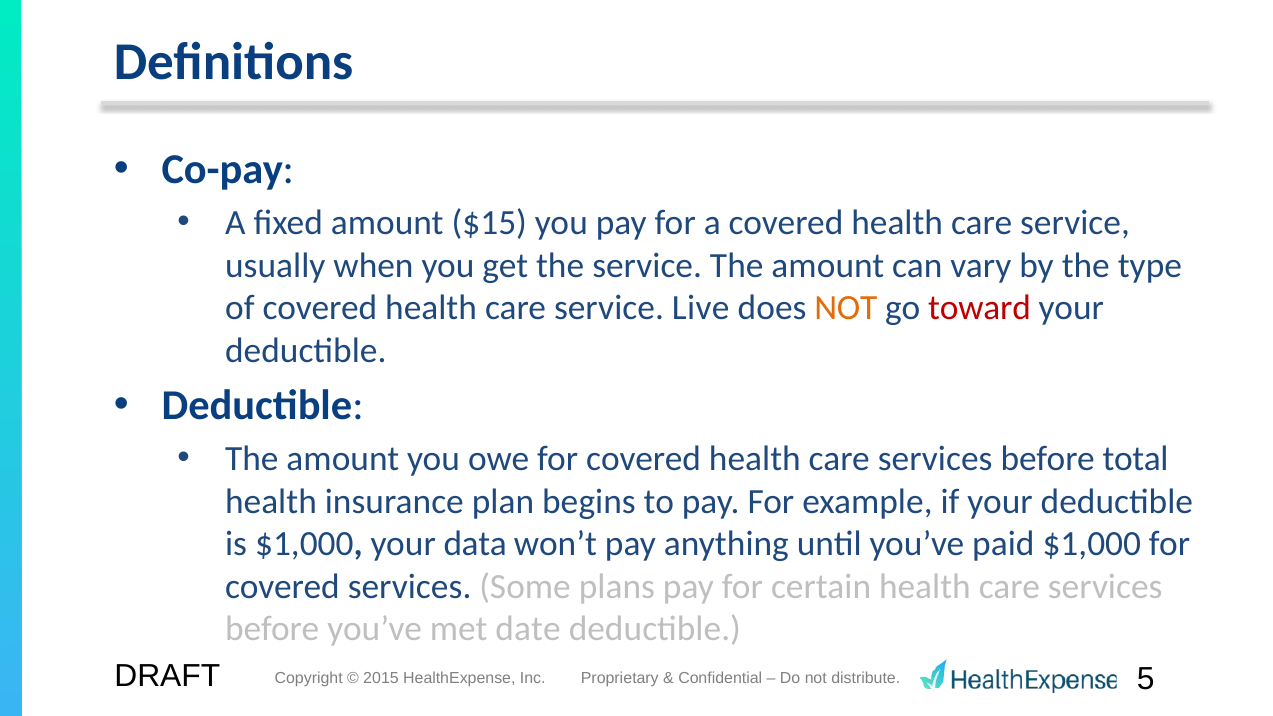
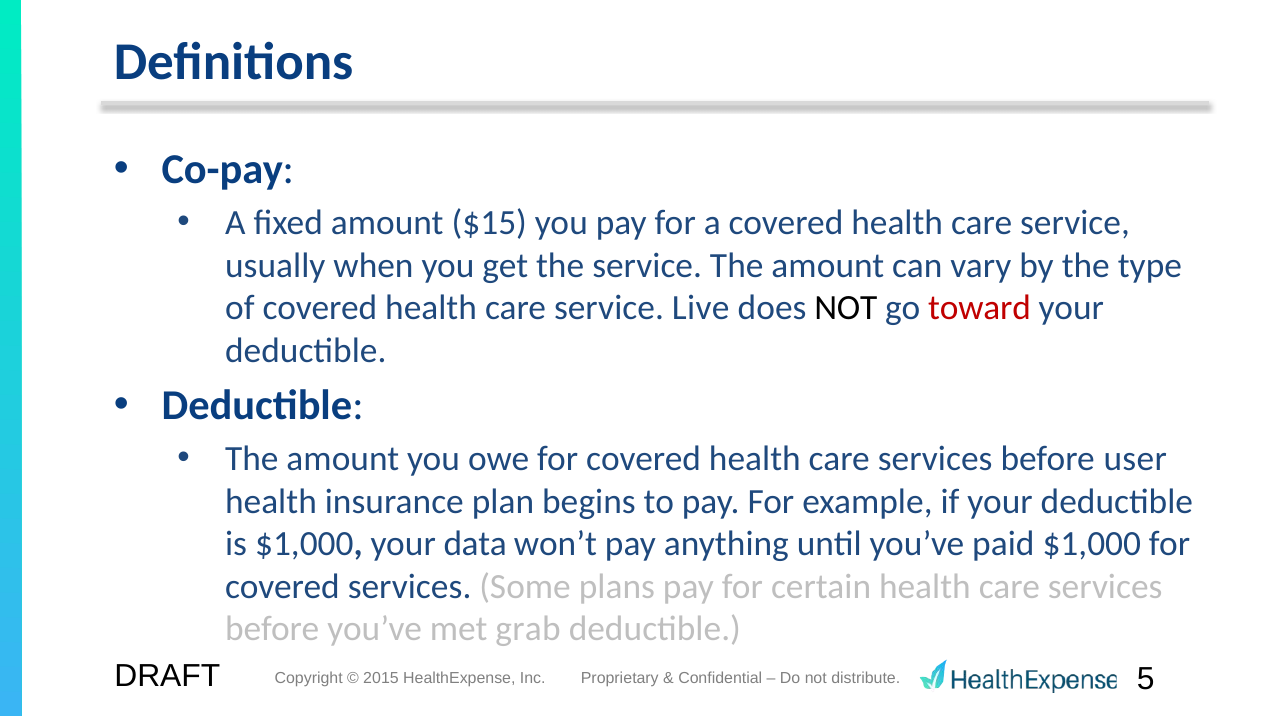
NOT at (846, 308) colour: orange -> black
total: total -> user
date: date -> grab
